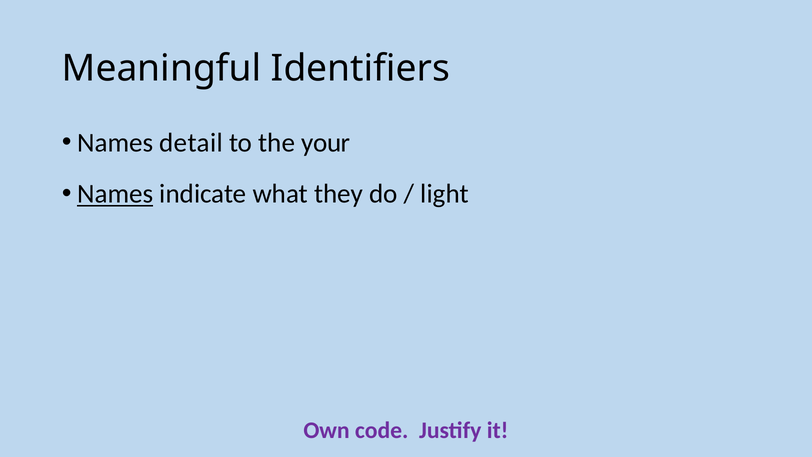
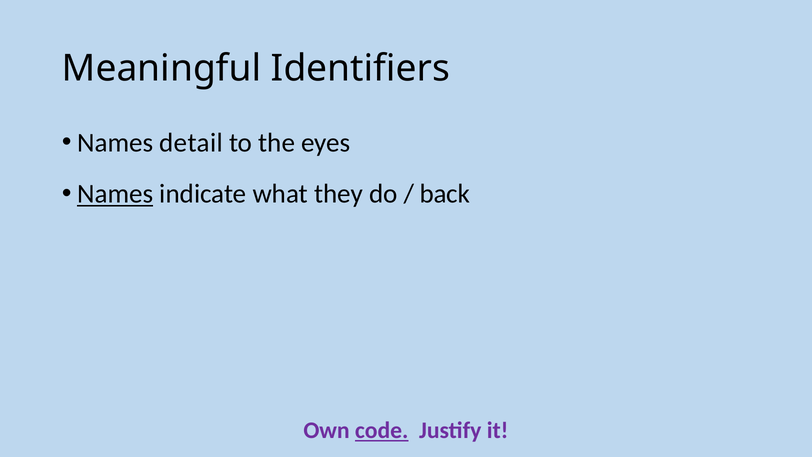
your: your -> eyes
light: light -> back
code underline: none -> present
